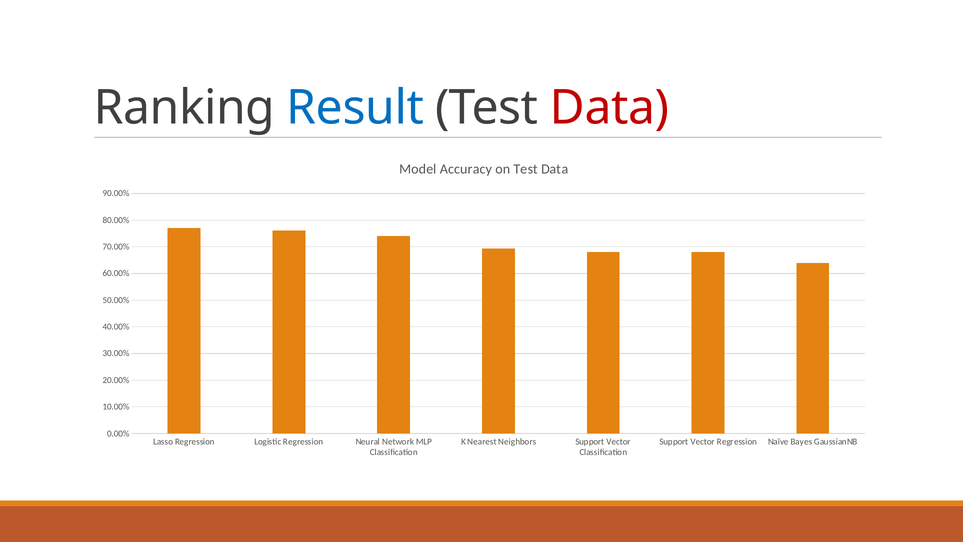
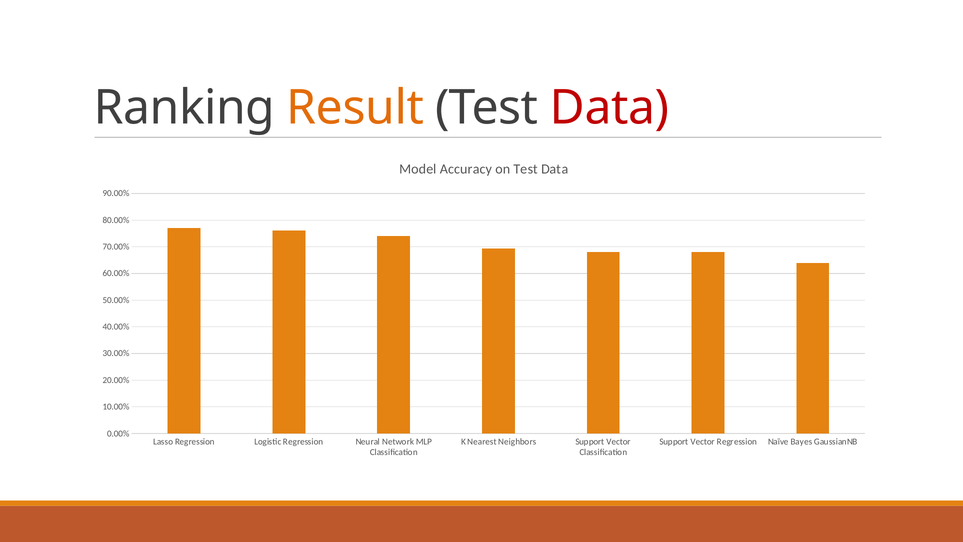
Result colour: blue -> orange
